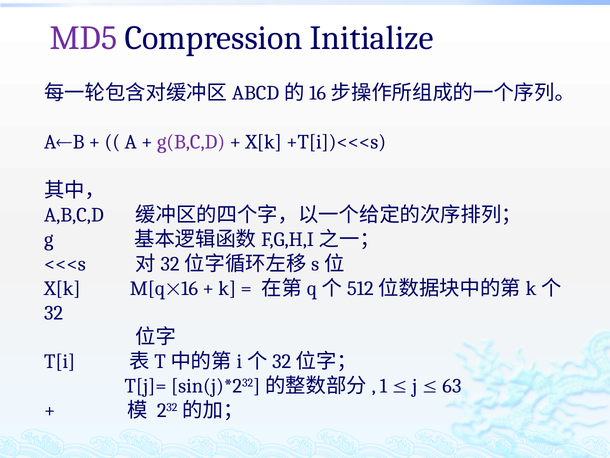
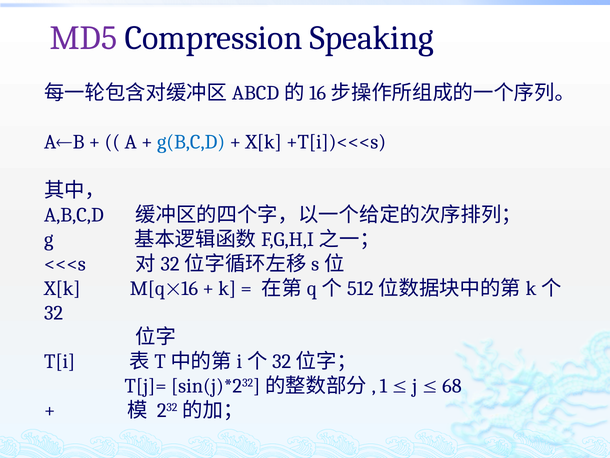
Initialize: Initialize -> Speaking
g(B,C,D colour: purple -> blue
63: 63 -> 68
